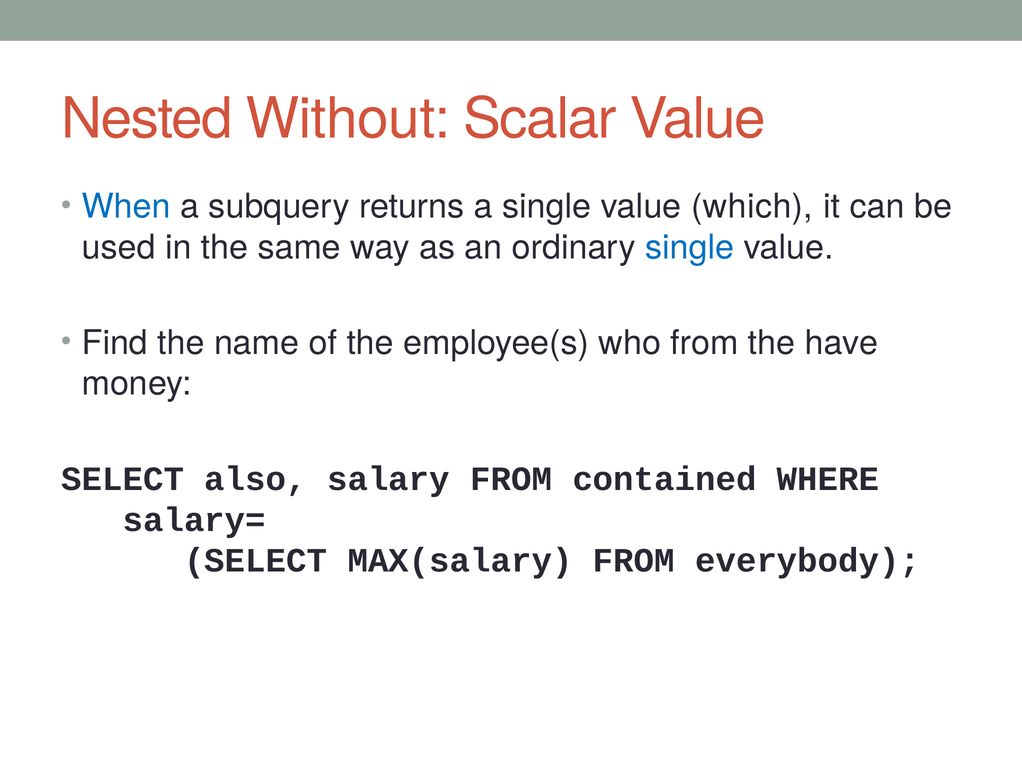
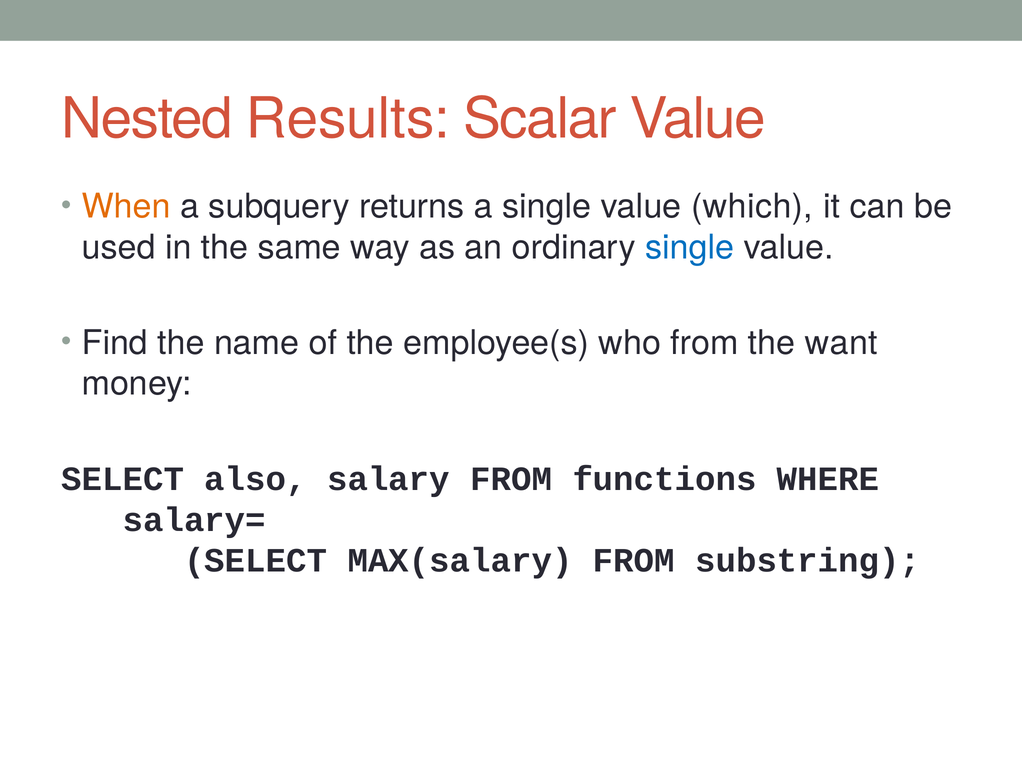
Without: Without -> Results
When colour: blue -> orange
have: have -> want
contained: contained -> functions
everybody: everybody -> substring
